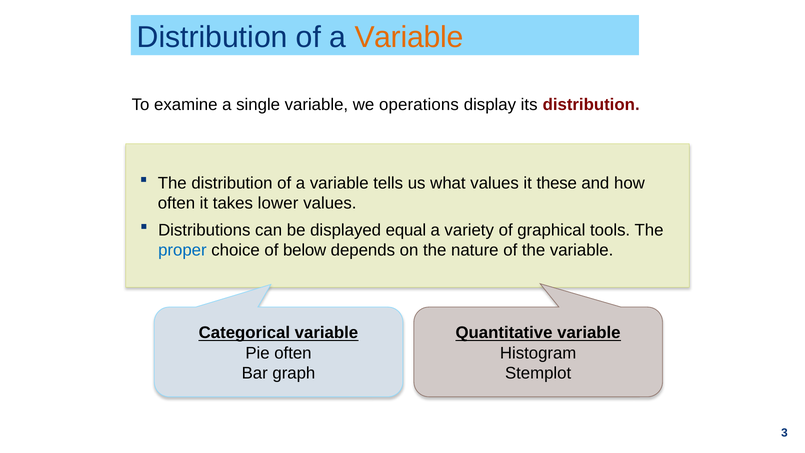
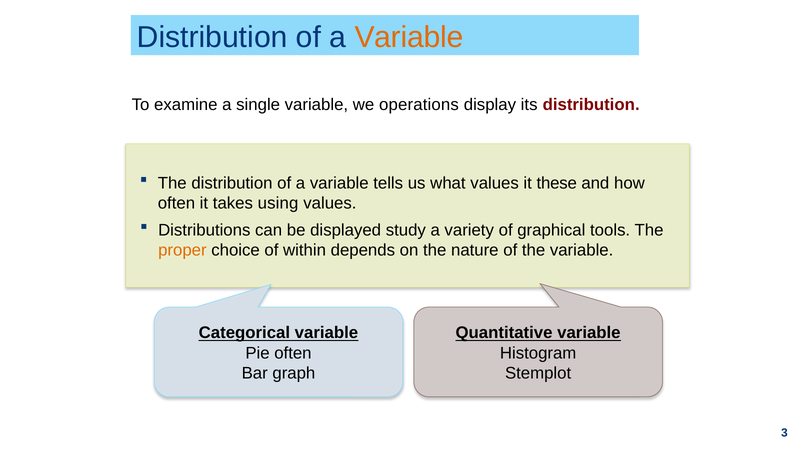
lower: lower -> using
equal: equal -> study
proper colour: blue -> orange
below: below -> within
